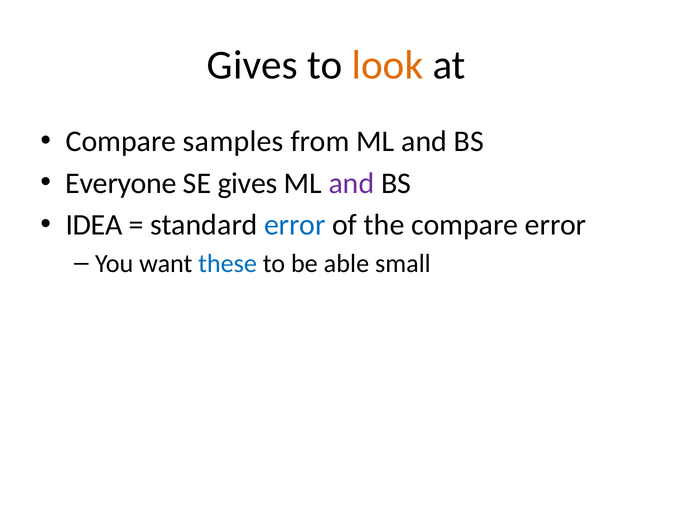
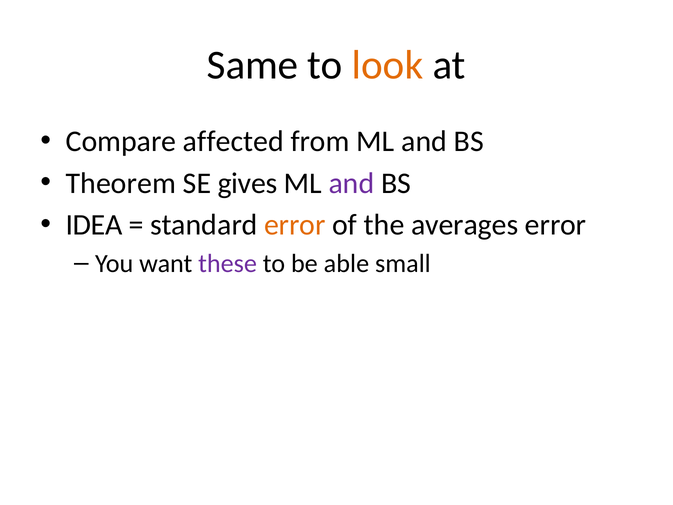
Gives at (252, 65): Gives -> Same
samples: samples -> affected
Everyone: Everyone -> Theorem
error at (295, 225) colour: blue -> orange
the compare: compare -> averages
these colour: blue -> purple
